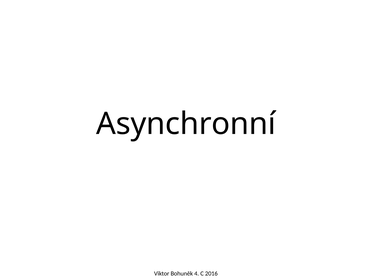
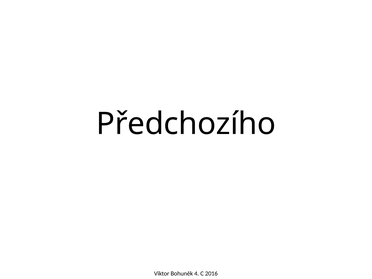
Asynchronní: Asynchronní -> Předchozího
